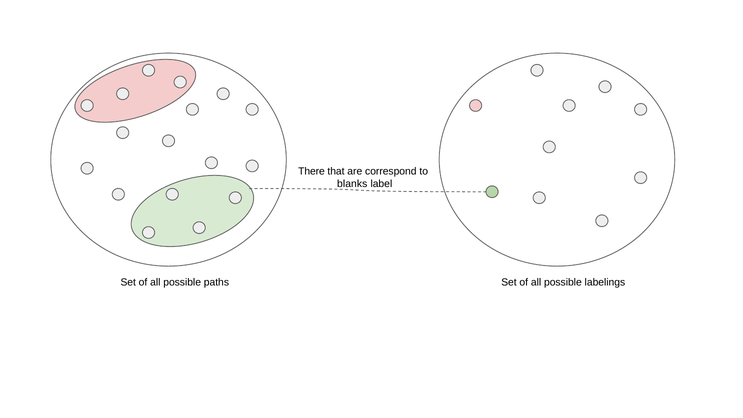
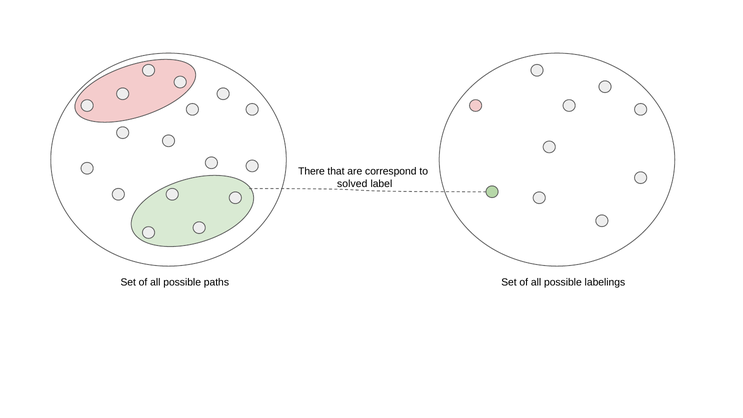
blanks: blanks -> solved
